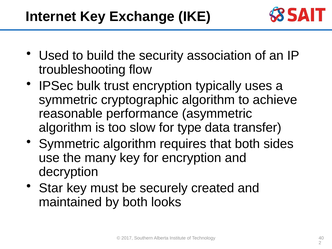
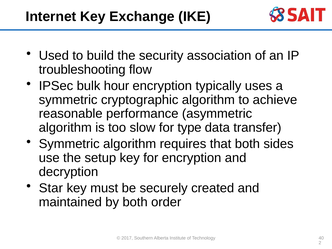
trust: trust -> hour
many: many -> setup
looks: looks -> order
